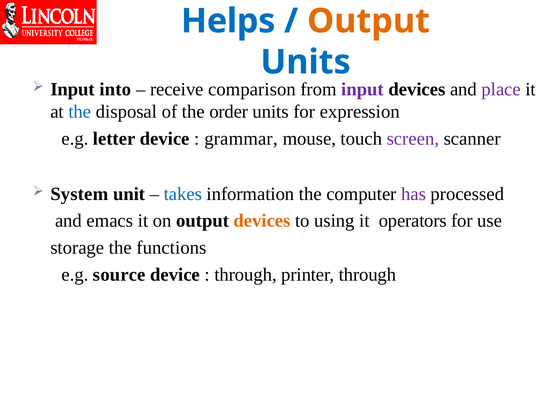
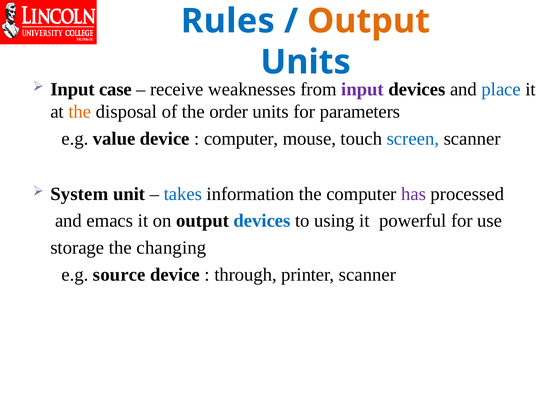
Helps: Helps -> Rules
into: into -> case
comparison: comparison -> weaknesses
place colour: purple -> blue
the at (80, 112) colour: blue -> orange
expression: expression -> parameters
letter: letter -> value
grammar at (241, 139): grammar -> computer
screen colour: purple -> blue
devices at (262, 221) colour: orange -> blue
operators: operators -> powerful
functions: functions -> changing
printer through: through -> scanner
